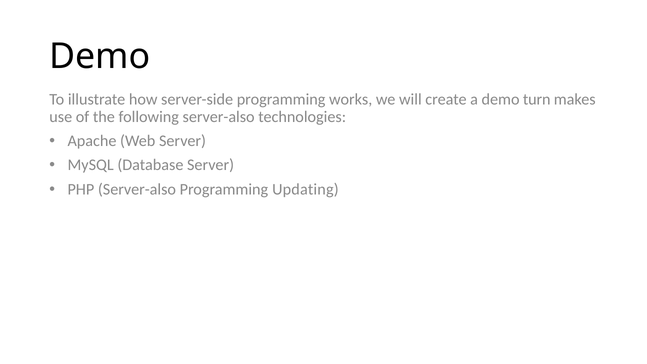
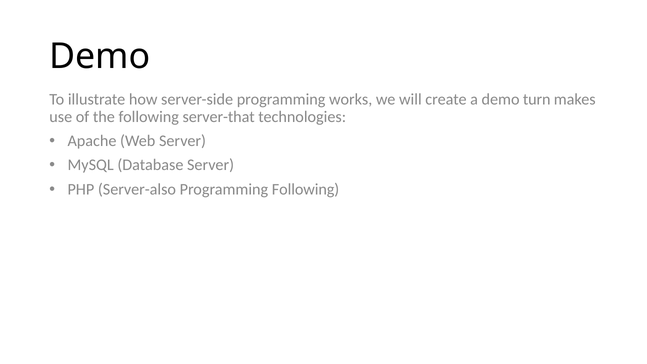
following server-also: server-also -> server-that
Programming Updating: Updating -> Following
